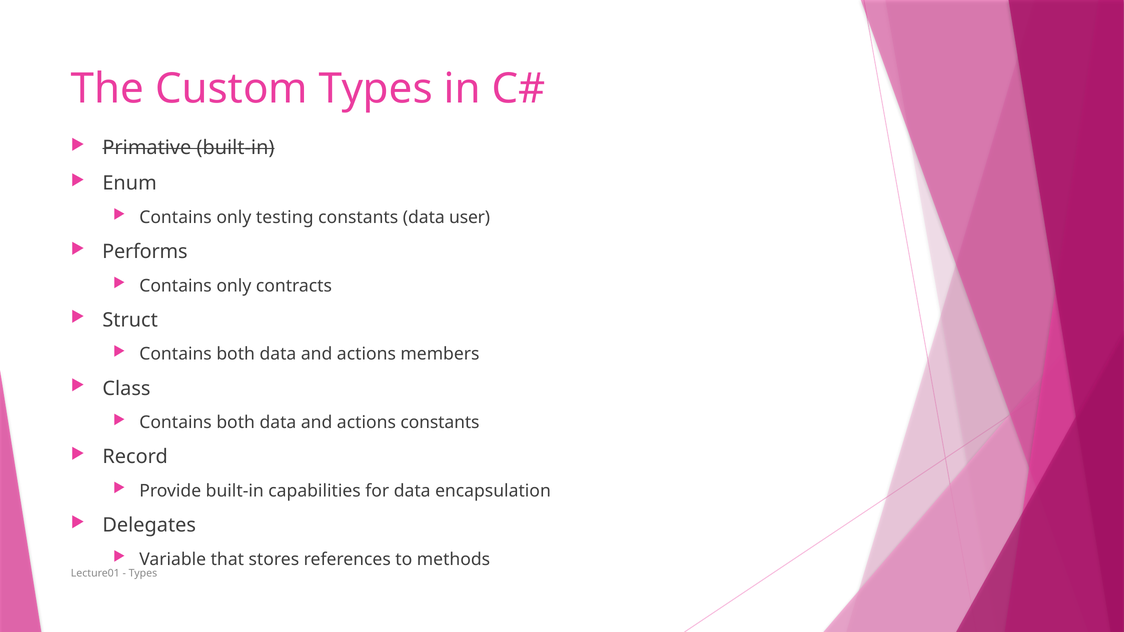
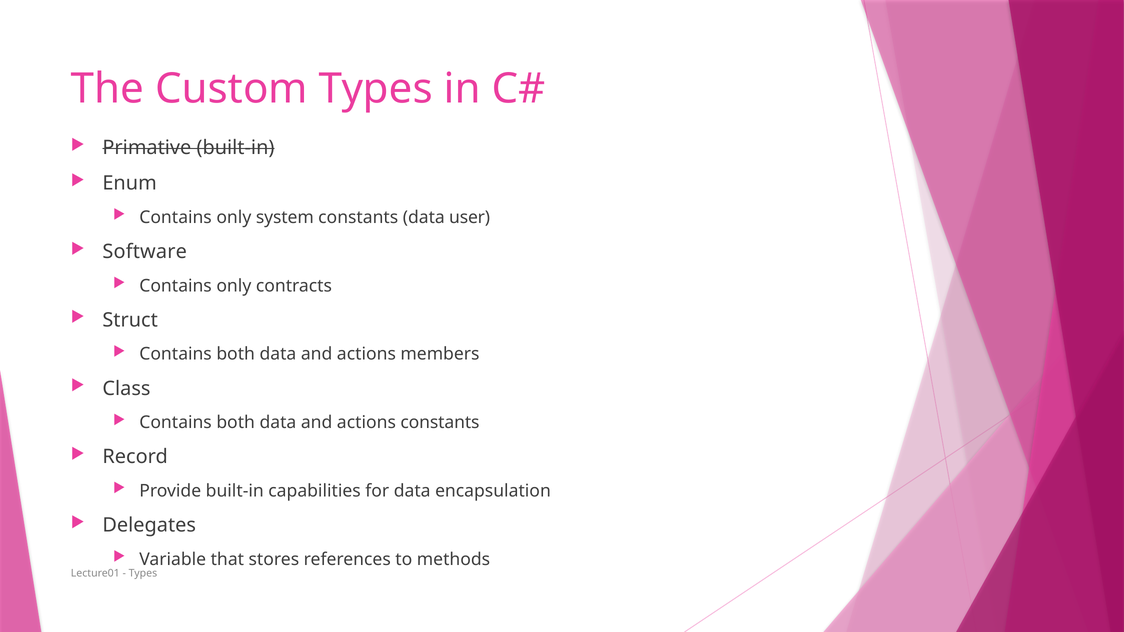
testing: testing -> system
Performs: Performs -> Software
